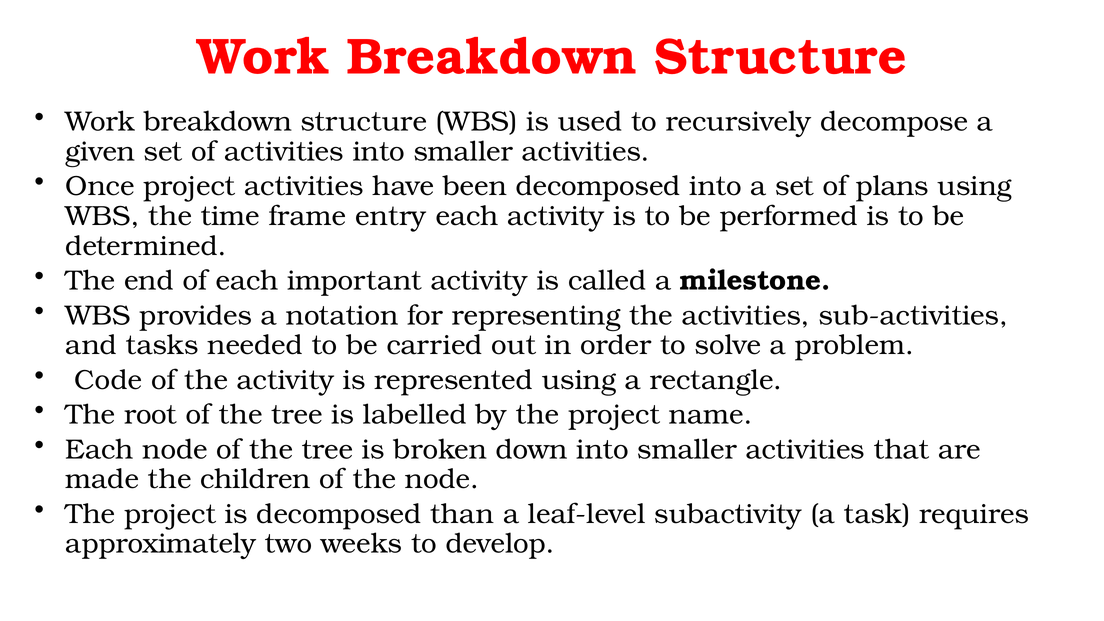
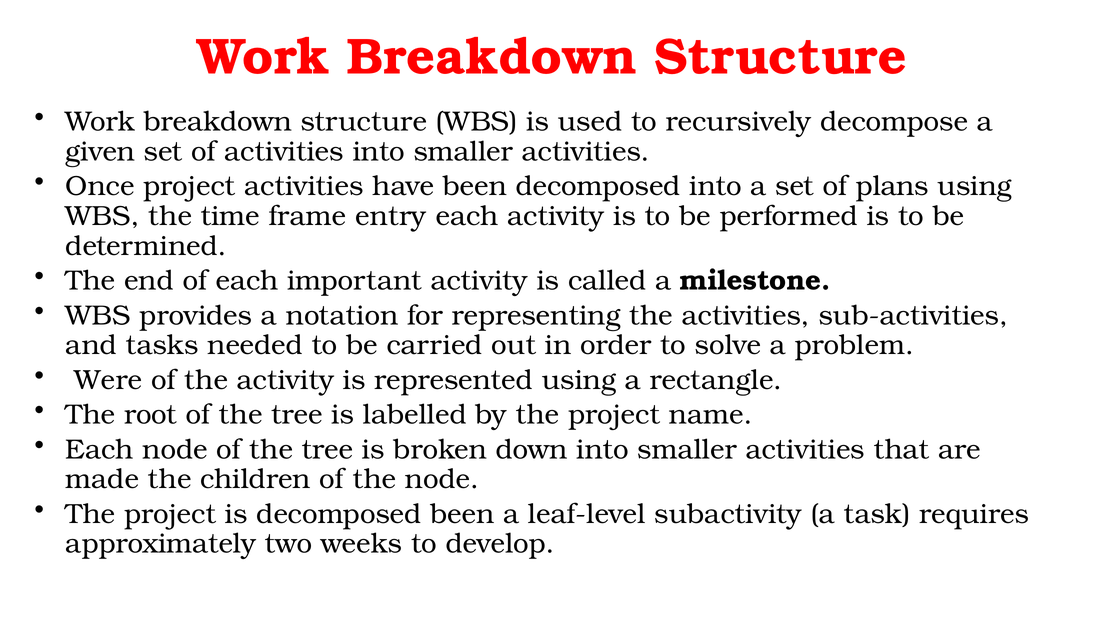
Code: Code -> Were
decomposed than: than -> been
